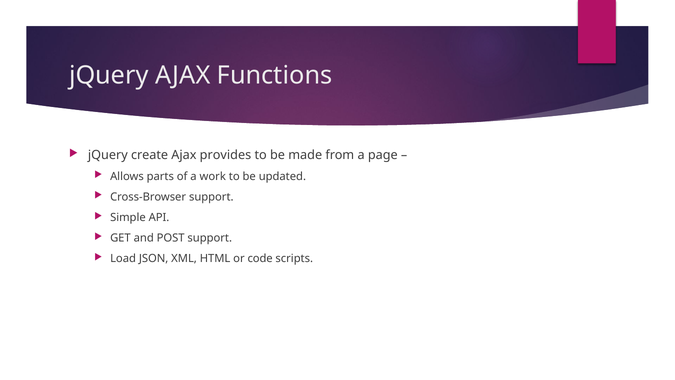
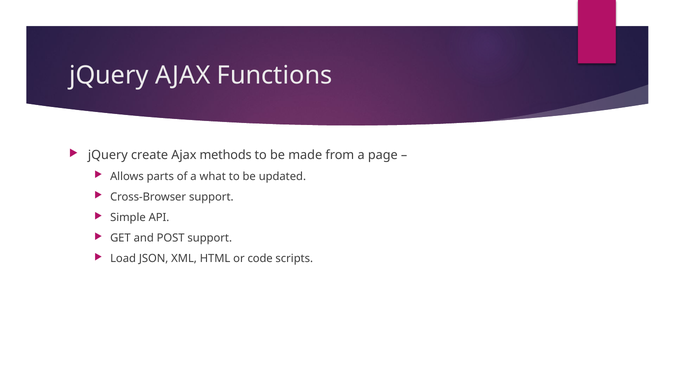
provides: provides -> methods
work: work -> what
